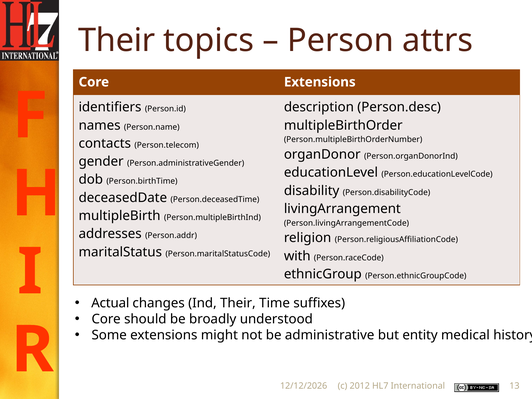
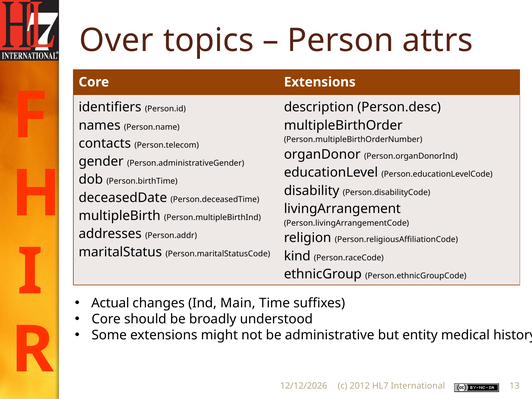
Their at (117, 40): Their -> Over
with: with -> kind
Ind Their: Their -> Main
